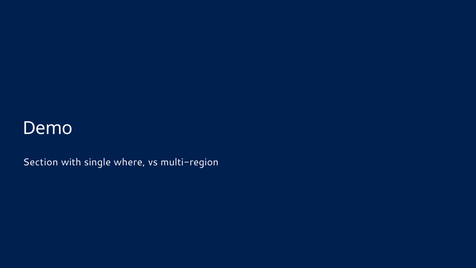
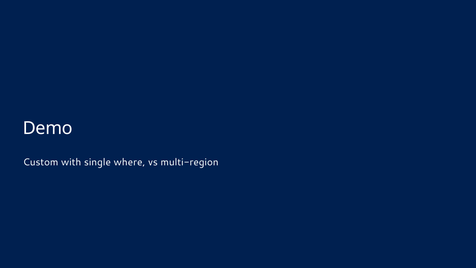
Section: Section -> Custom
